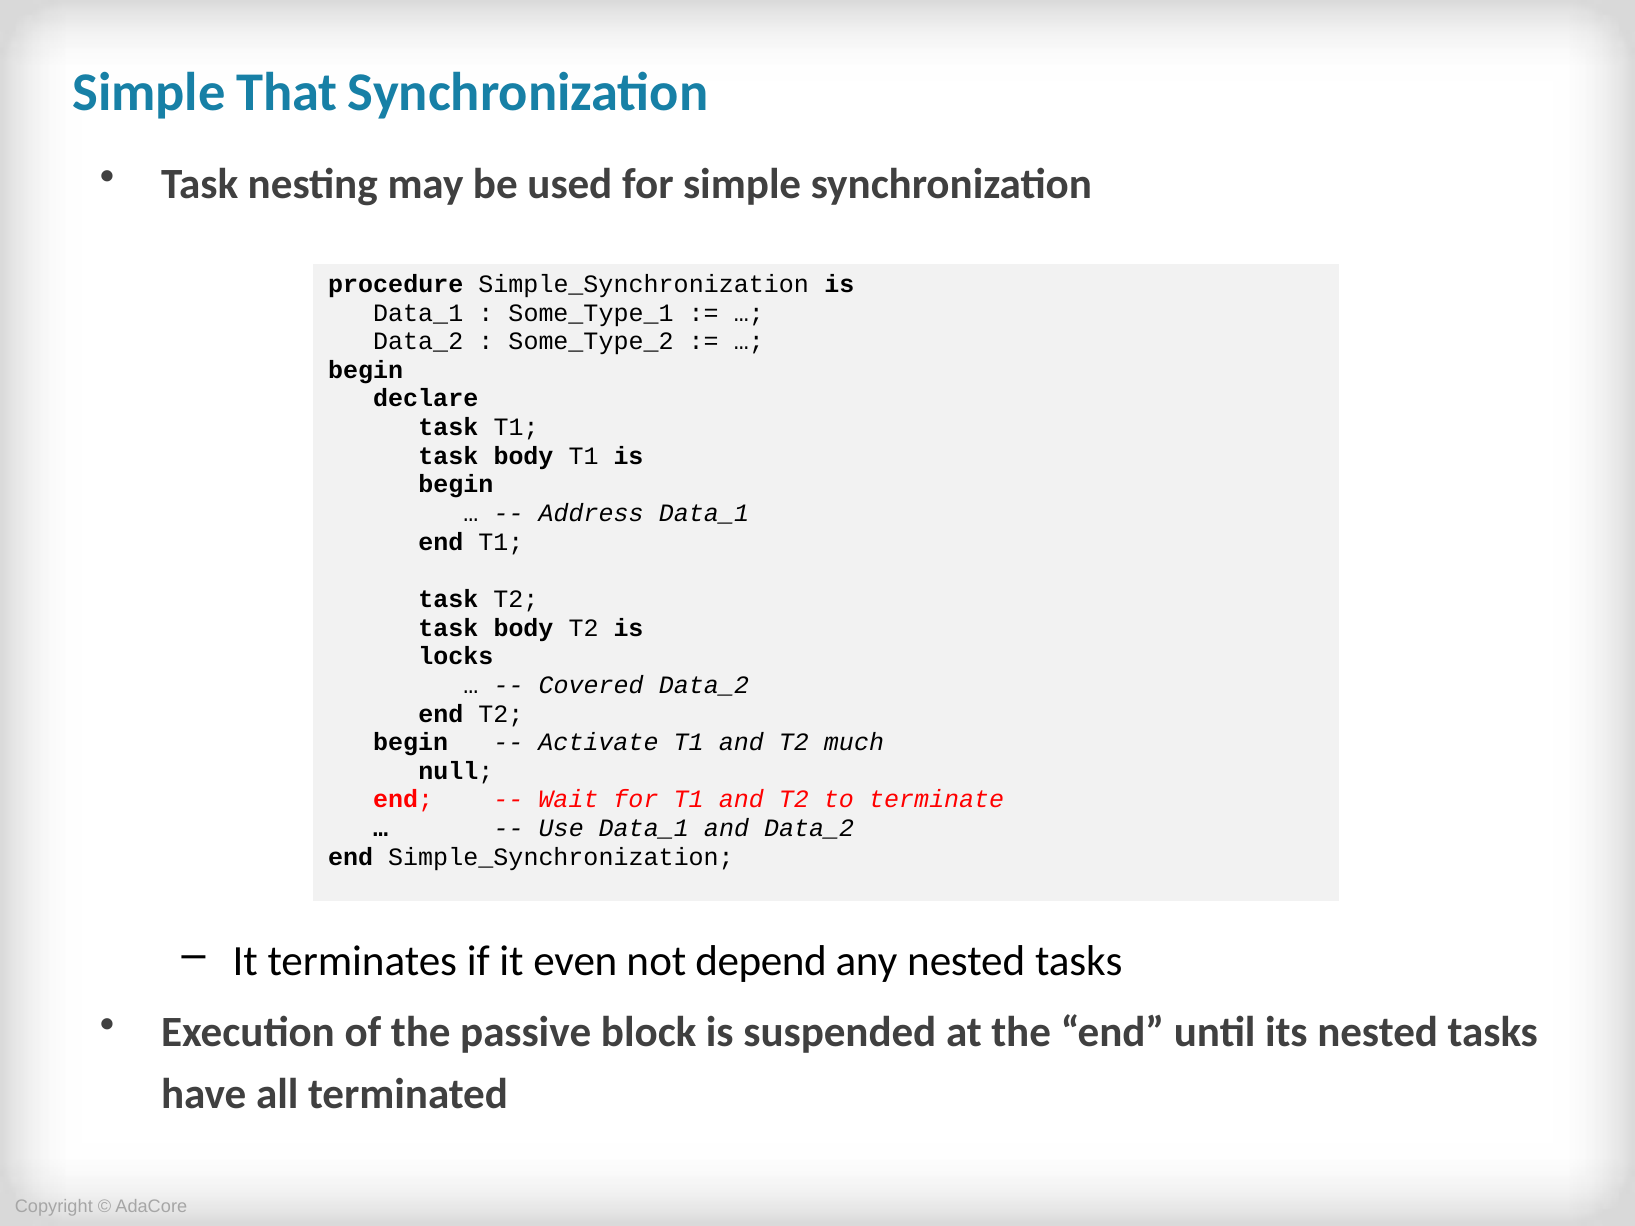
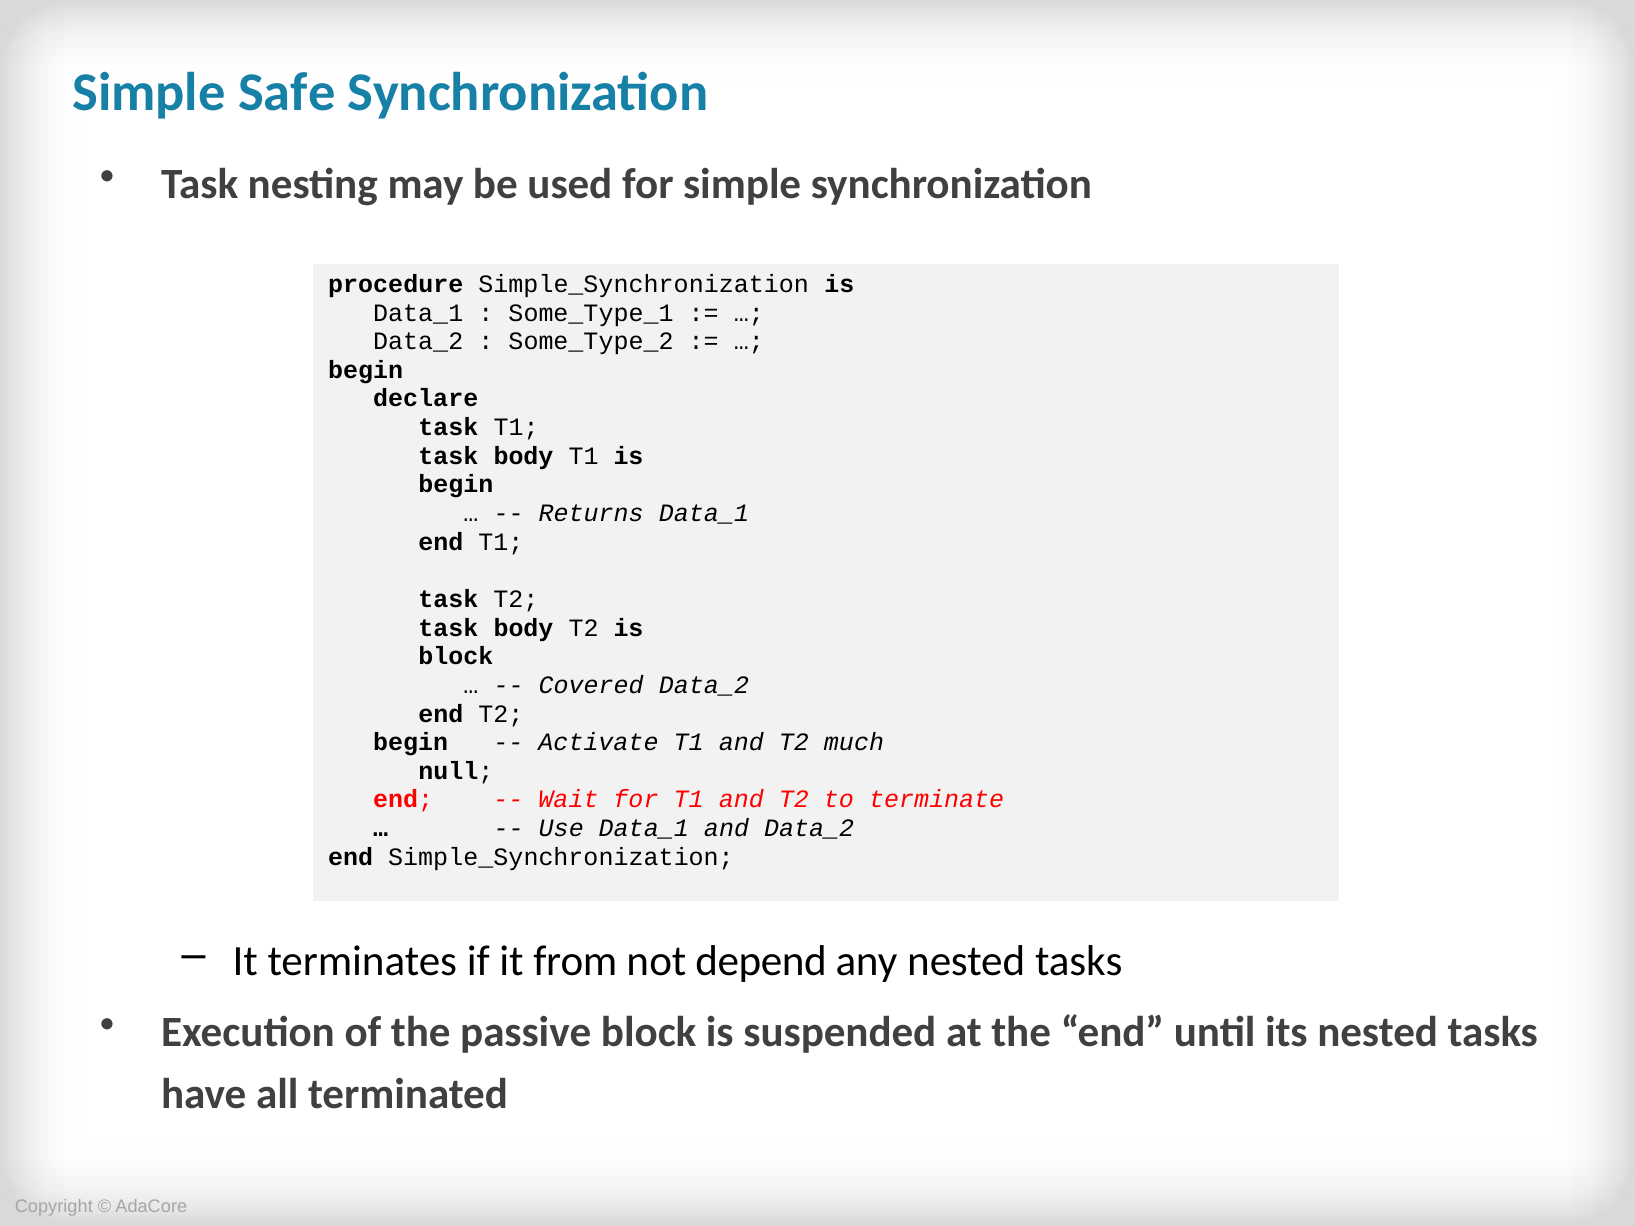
That: That -> Safe
Address: Address -> Returns
locks at (456, 657): locks -> block
even: even -> from
